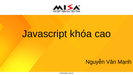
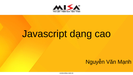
khóa: khóa -> dạng
